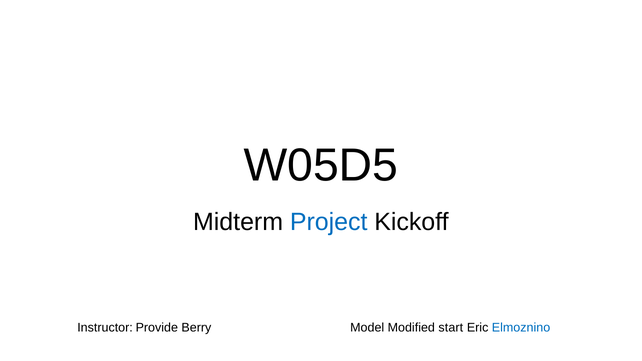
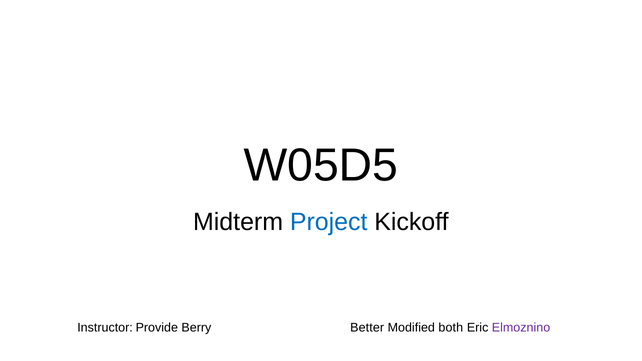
Model: Model -> Better
start: start -> both
Elmoznino colour: blue -> purple
